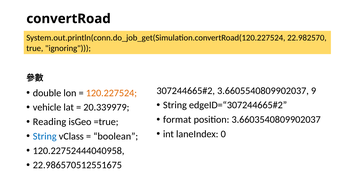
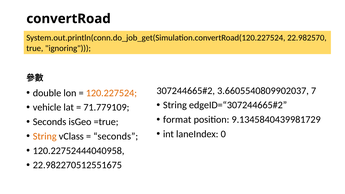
9: 9 -> 7
20.339979: 20.339979 -> 71.779109
3.6603540809902037: 3.6603540809902037 -> 9.1345840439981729
Reading at (49, 122): Reading -> Seconds
String at (45, 136) colour: blue -> orange
boolean at (116, 136): boolean -> seconds
22.986570512551675: 22.986570512551675 -> 22.982270512551675
